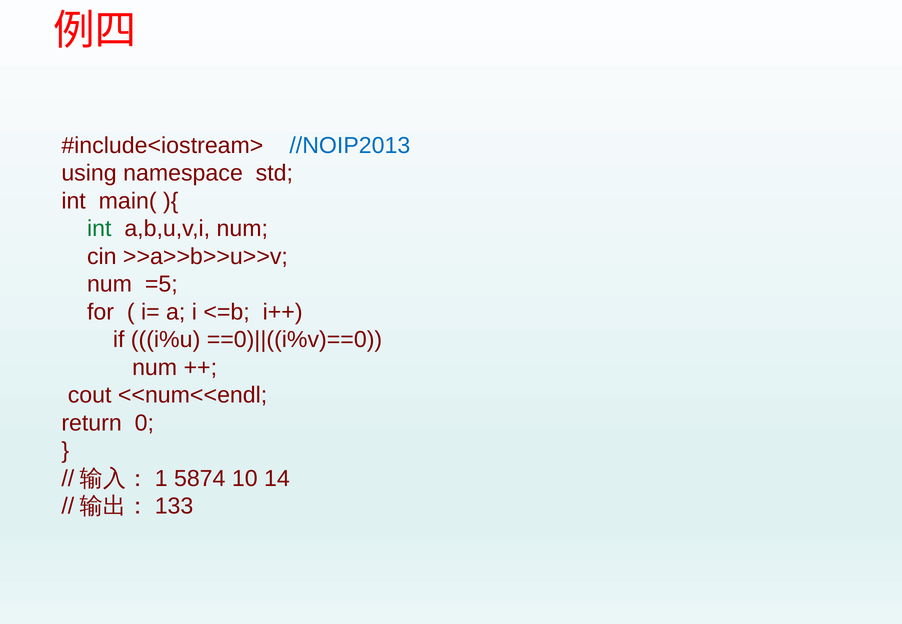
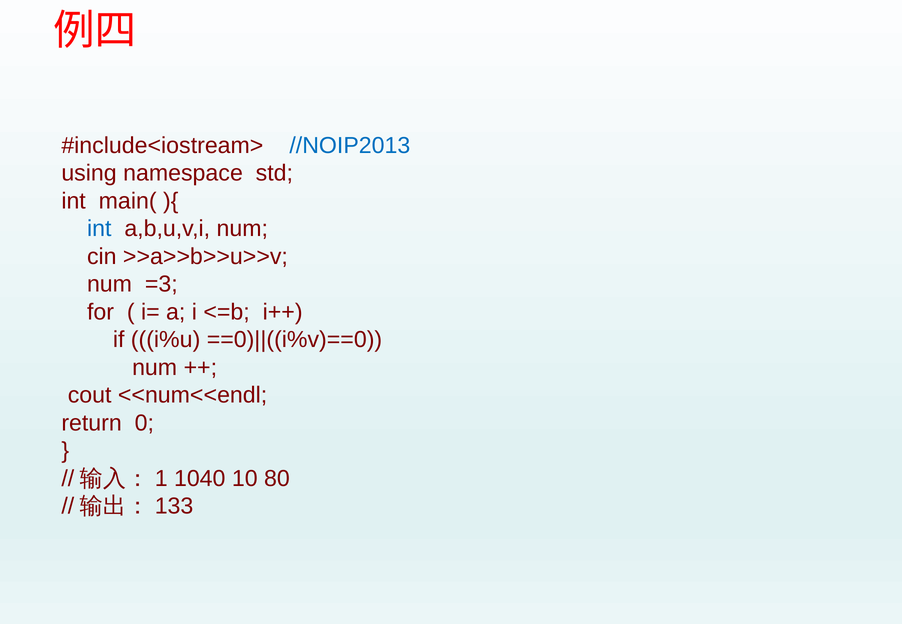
int at (99, 229) colour: green -> blue
=5: =5 -> =3
5874: 5874 -> 1040
14: 14 -> 80
